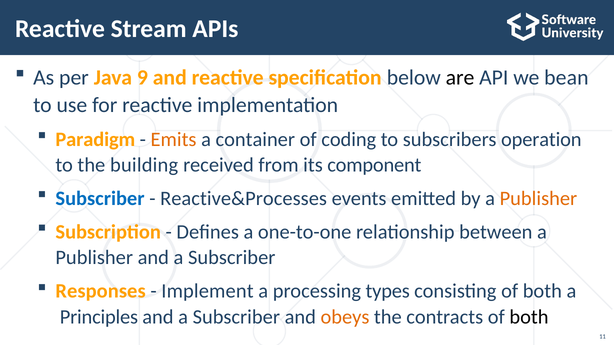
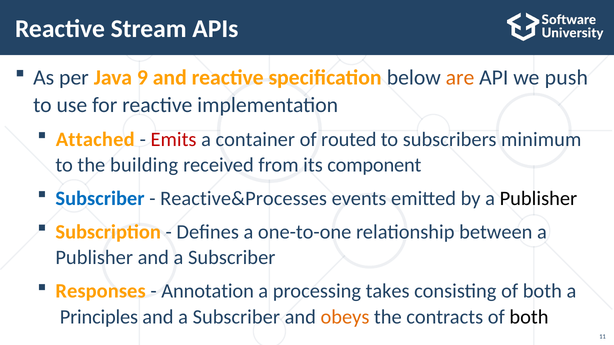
are colour: black -> orange
bean: bean -> push
Paradigm: Paradigm -> Attached
Emits colour: orange -> red
coding: coding -> routed
operation: operation -> minimum
Publisher at (538, 199) colour: orange -> black
Implement: Implement -> Annotation
types: types -> takes
